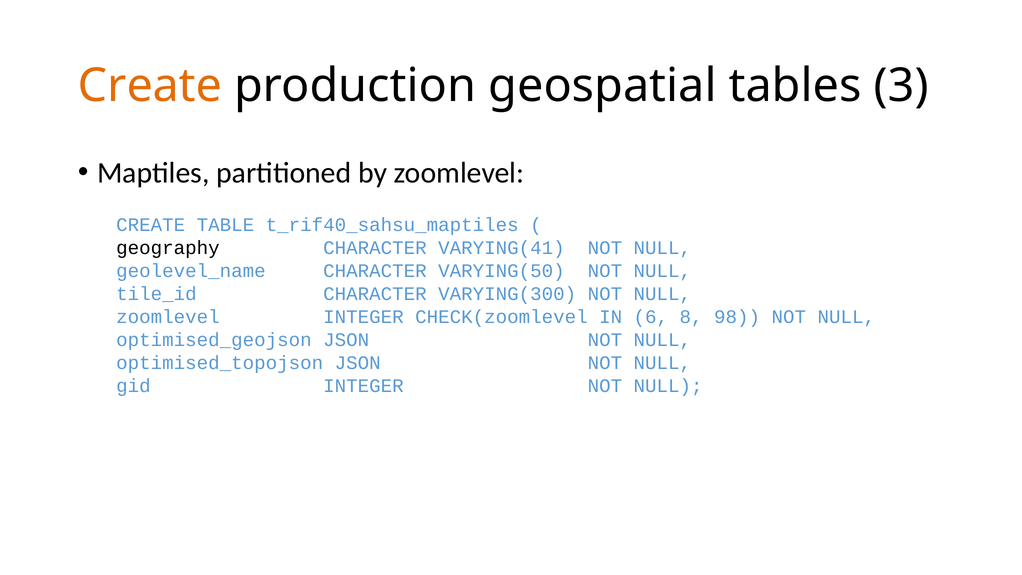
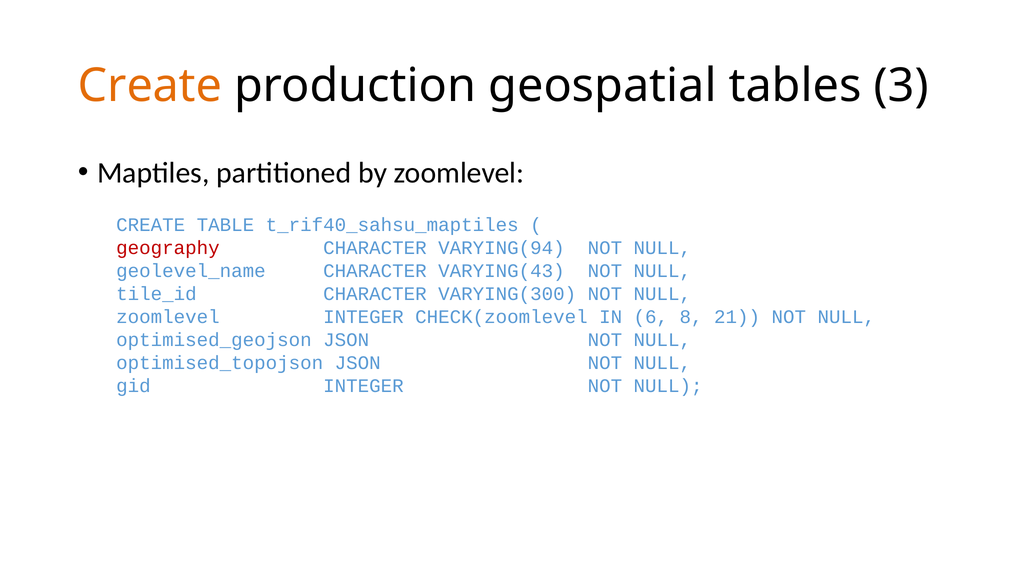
geography colour: black -> red
VARYING(41: VARYING(41 -> VARYING(94
VARYING(50: VARYING(50 -> VARYING(43
98: 98 -> 21
